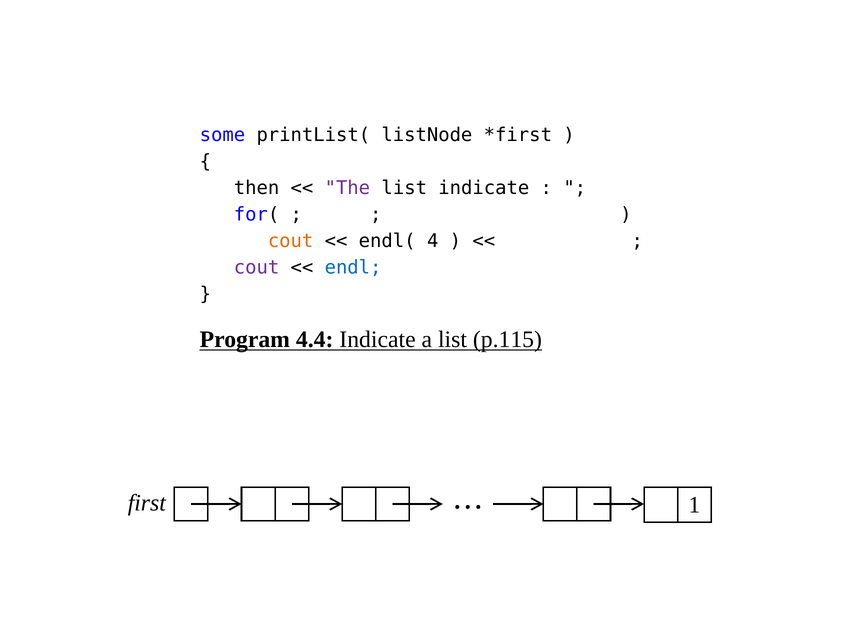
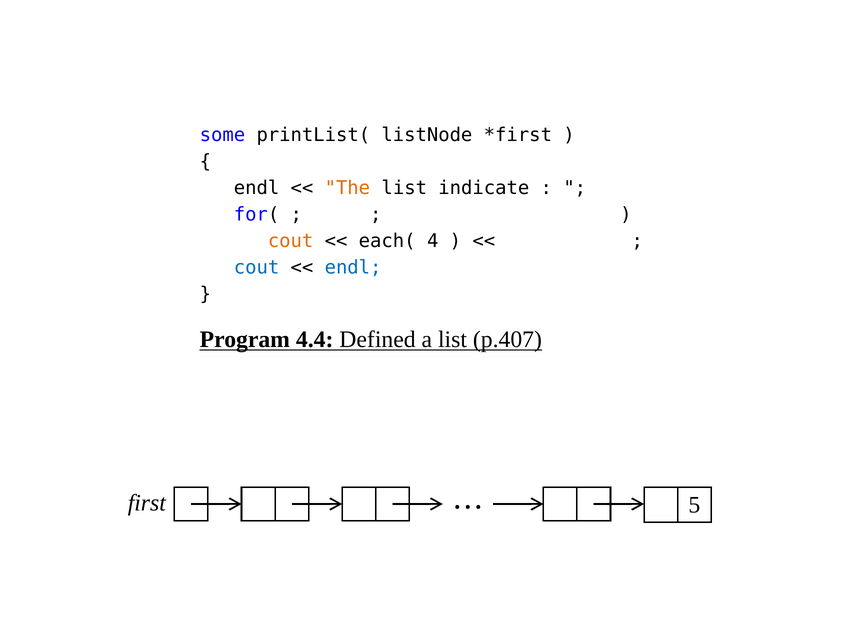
then at (257, 188): then -> endl
The colour: purple -> orange
endl(: endl( -> each(
cout at (257, 268) colour: purple -> blue
4.4 Indicate: Indicate -> Defined
p.115: p.115 -> p.407
1: 1 -> 5
